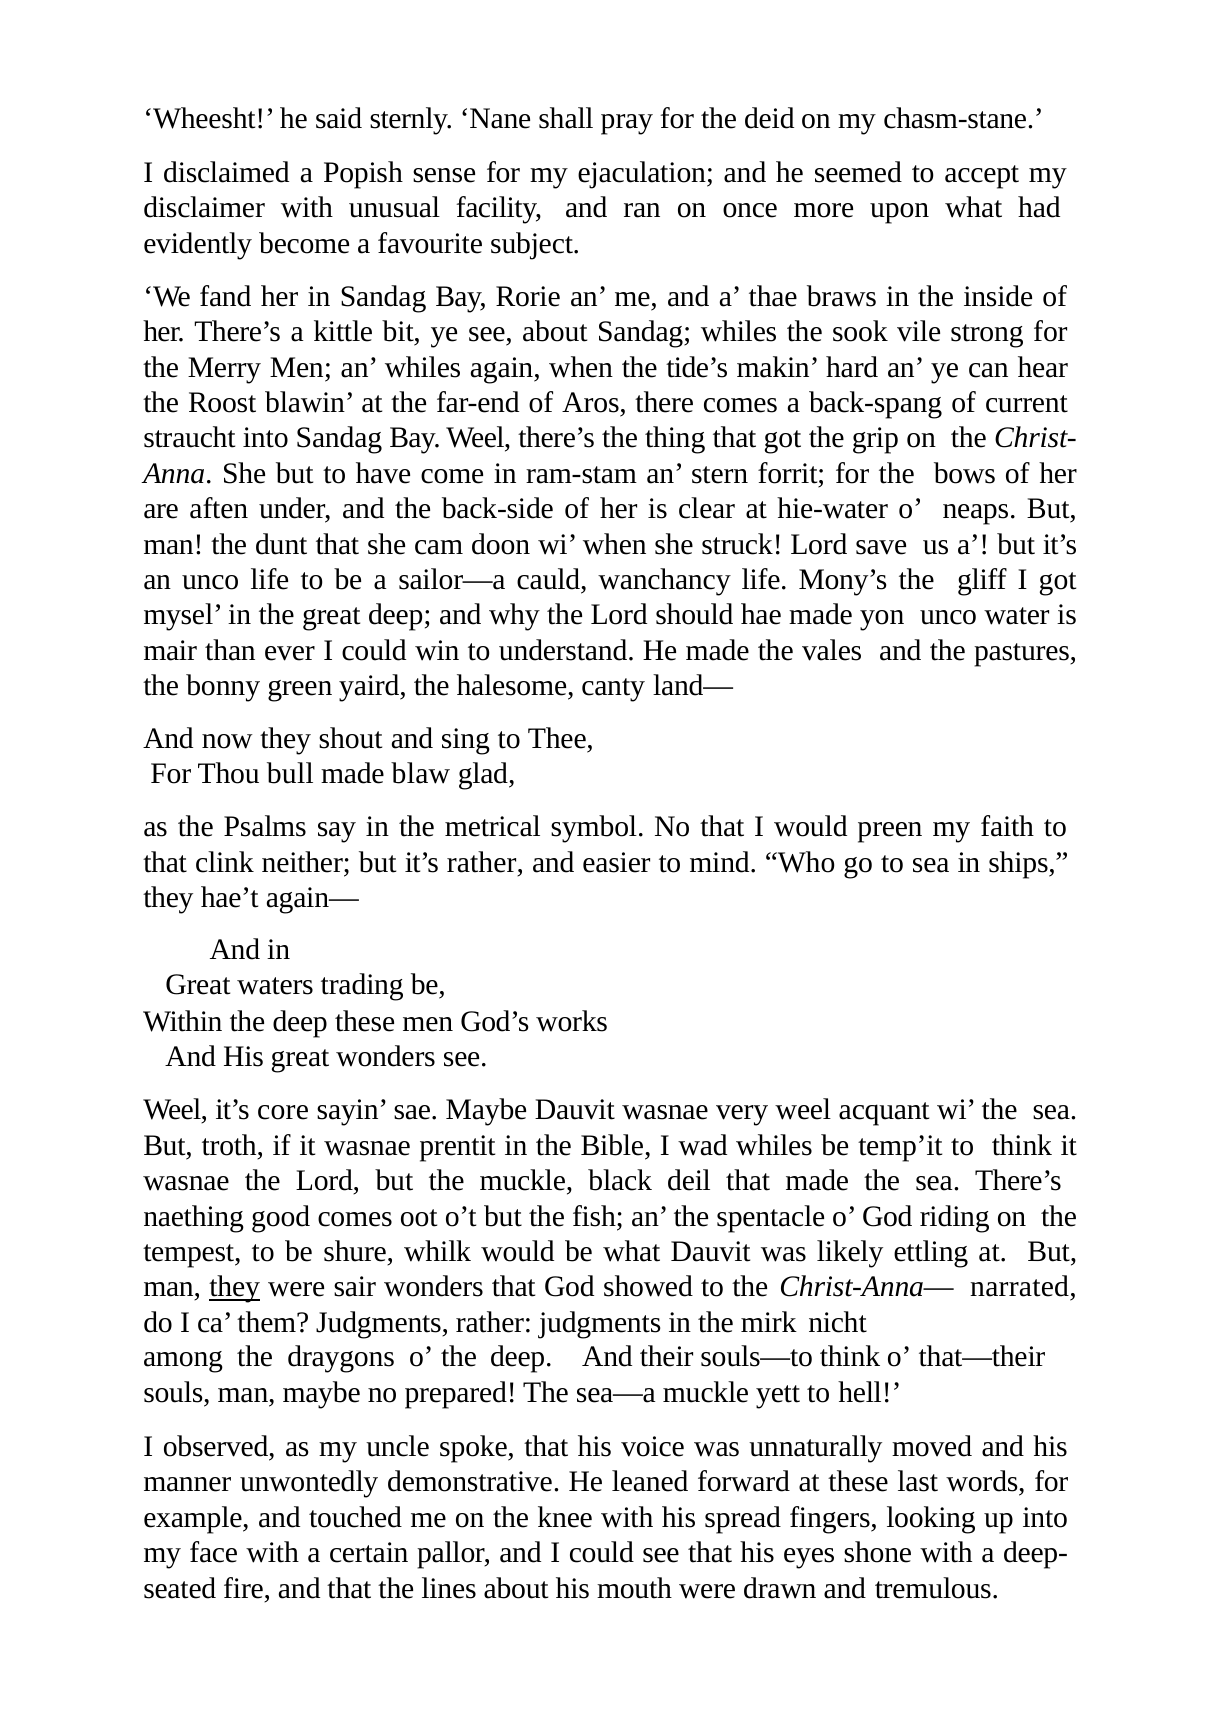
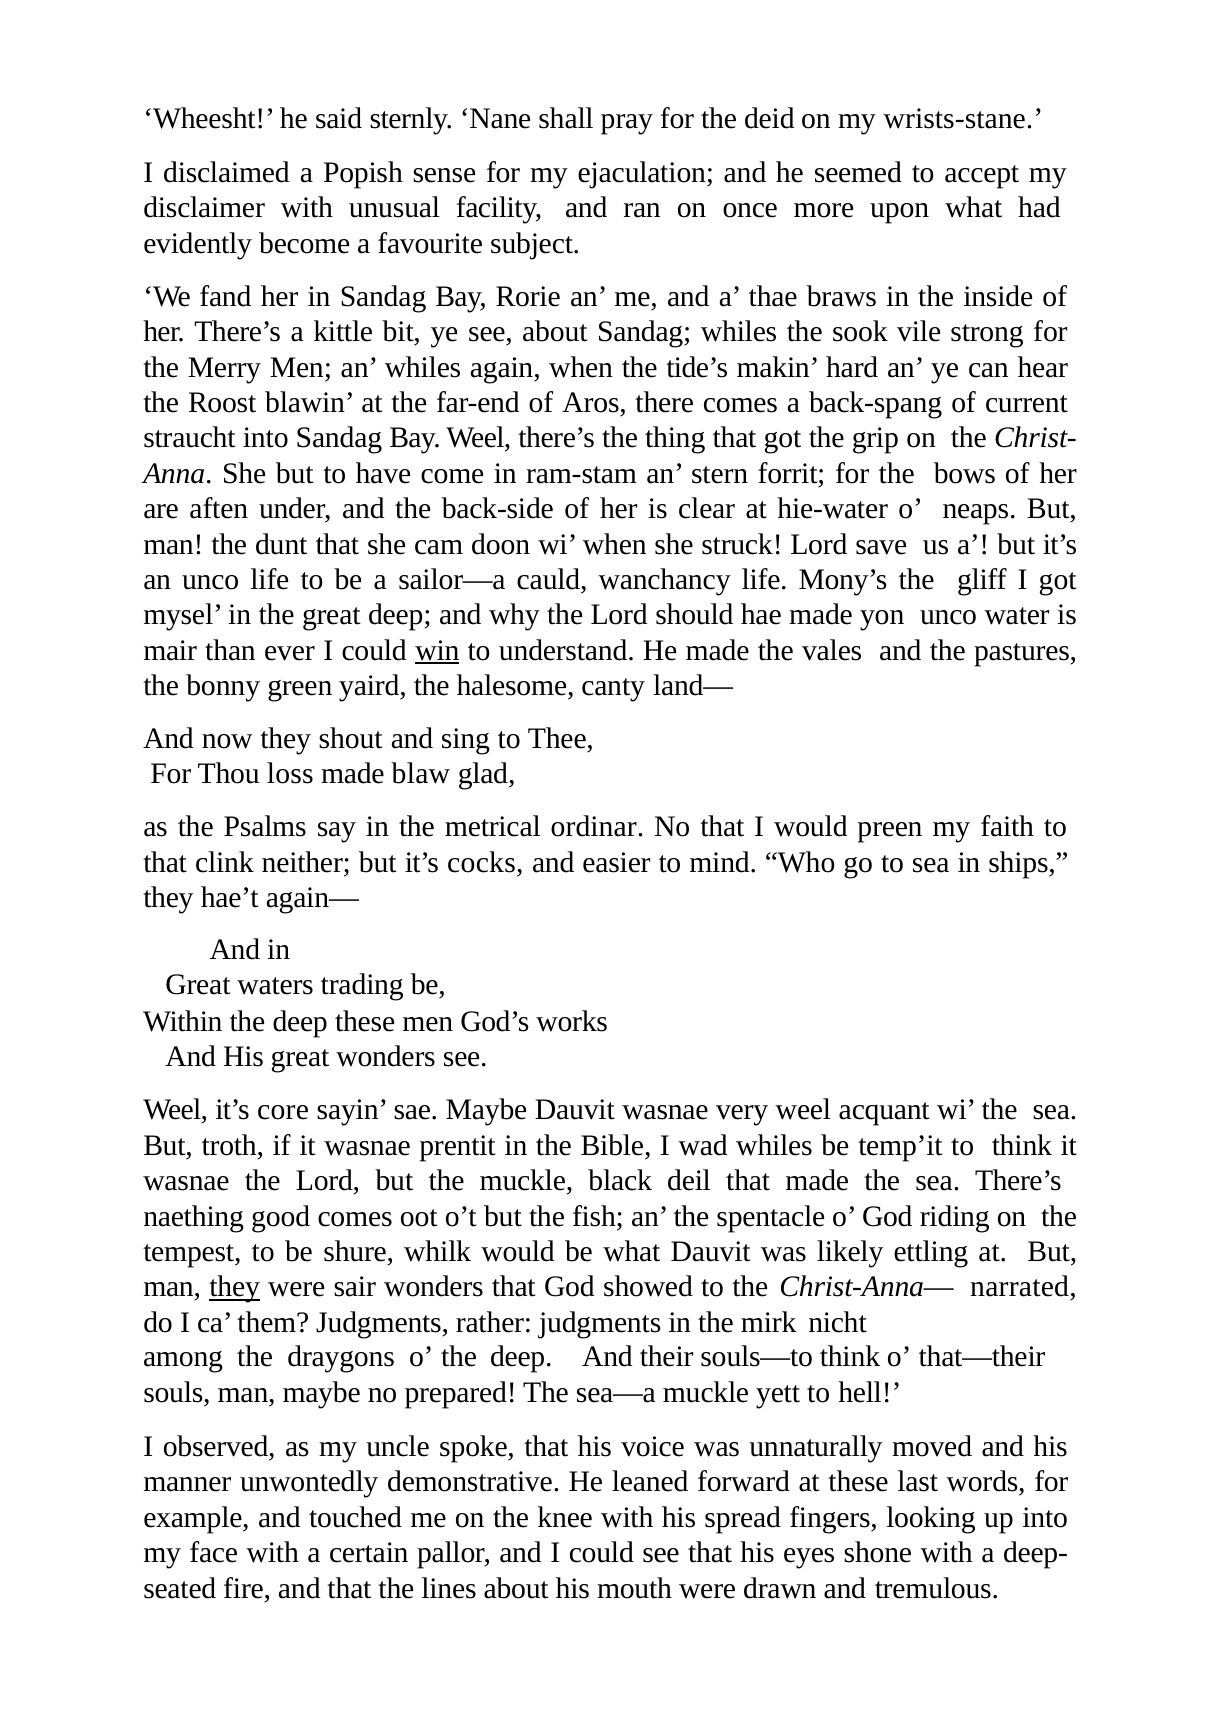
chasm-stane: chasm-stane -> wrists-stane
win underline: none -> present
bull: bull -> loss
symbol: symbol -> ordinar
it’s rather: rather -> cocks
